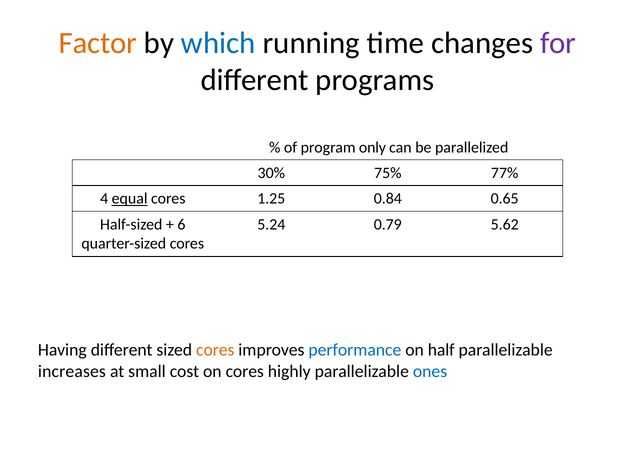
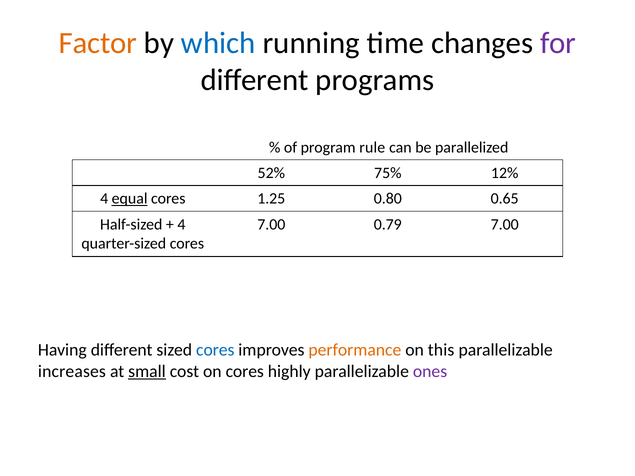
only: only -> rule
30%: 30% -> 52%
77%: 77% -> 12%
0.84: 0.84 -> 0.80
6 at (181, 225): 6 -> 4
5.24 at (271, 225): 5.24 -> 7.00
0.79 5.62: 5.62 -> 7.00
cores at (215, 350) colour: orange -> blue
performance colour: blue -> orange
half: half -> this
small underline: none -> present
ones colour: blue -> purple
